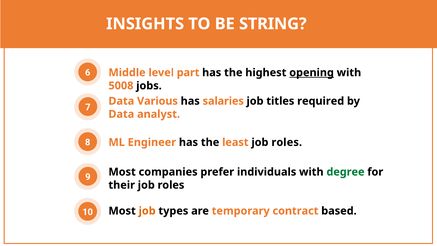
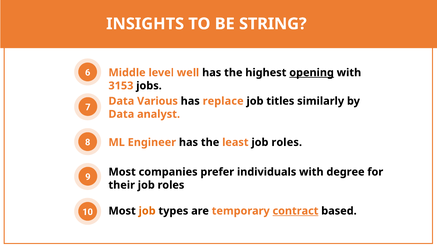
part: part -> well
5008: 5008 -> 3153
salaries: salaries -> replace
required: required -> similarly
degree colour: green -> black
contract underline: none -> present
